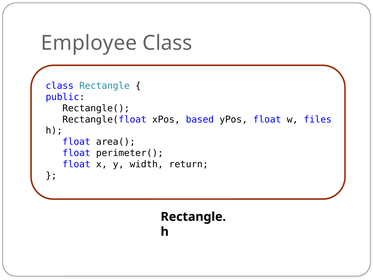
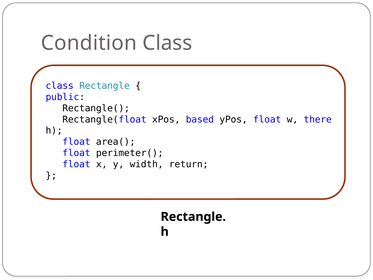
Employee: Employee -> Condition
files: files -> there
